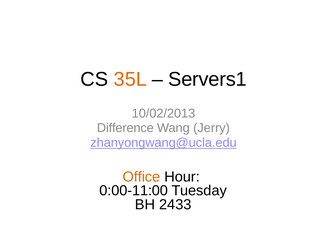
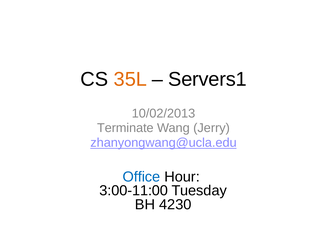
Difference: Difference -> Terminate
Office colour: orange -> blue
0:00-11:00: 0:00-11:00 -> 3:00-11:00
2433: 2433 -> 4230
